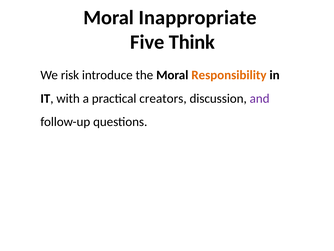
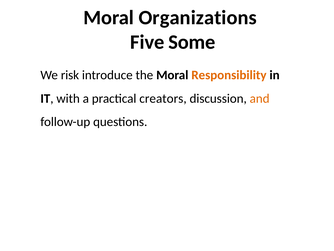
Inappropriate: Inappropriate -> Organizations
Think: Think -> Some
and colour: purple -> orange
